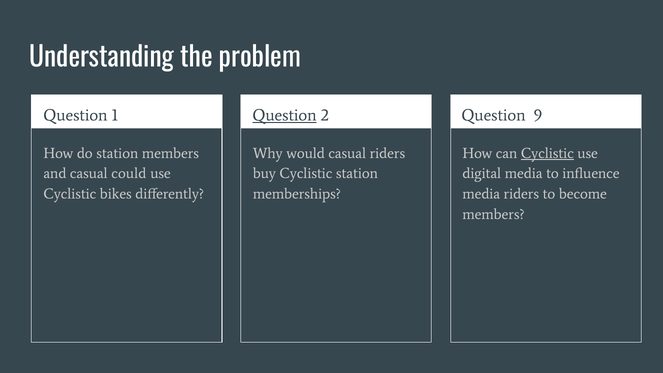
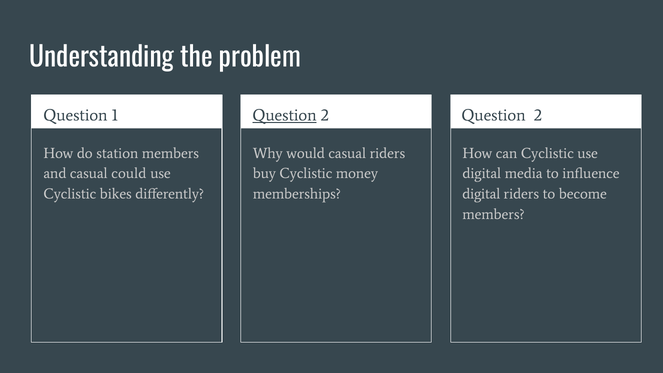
9 at (538, 115): 9 -> 2
Cyclistic at (547, 153) underline: present -> none
Cyclistic station: station -> money
media at (481, 194): media -> digital
